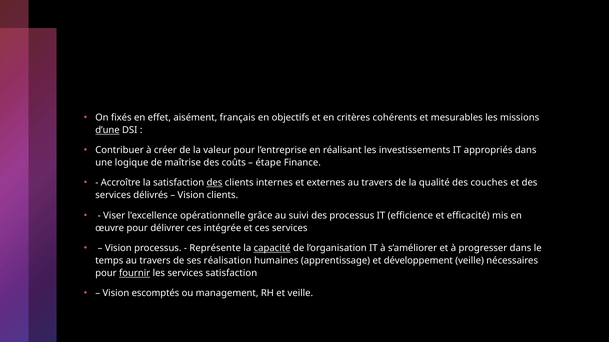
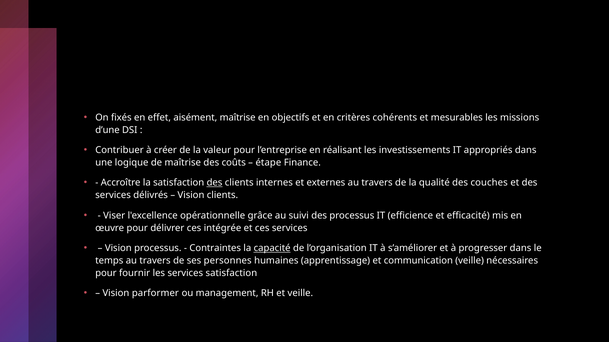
aisément français: français -> maîtrise
d’une underline: present -> none
Représente: Représente -> Contraintes
réalisation: réalisation -> personnes
développement: développement -> communication
fournir underline: present -> none
escomptés: escomptés -> parformer
